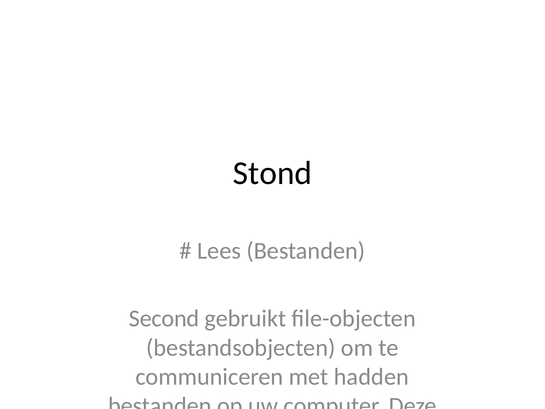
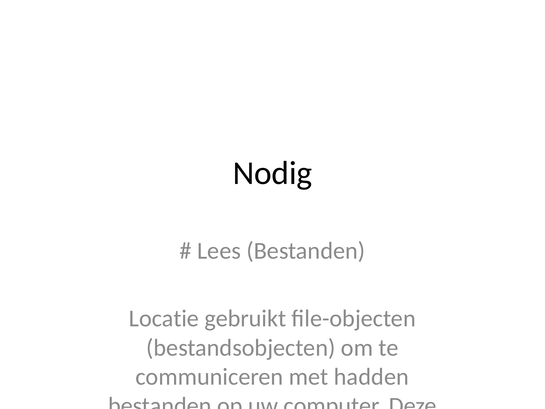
Stond at (272, 173): Stond -> Nodig
Second: Second -> Locatie
